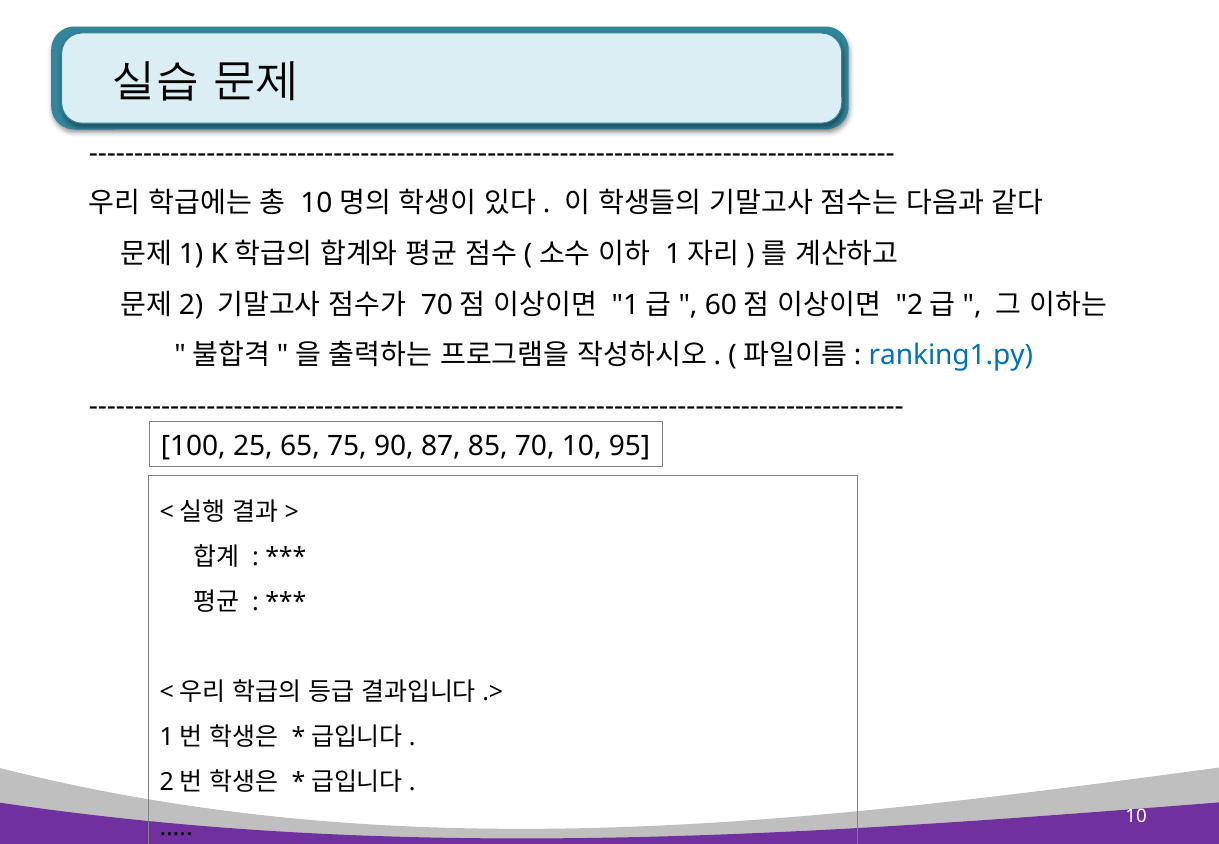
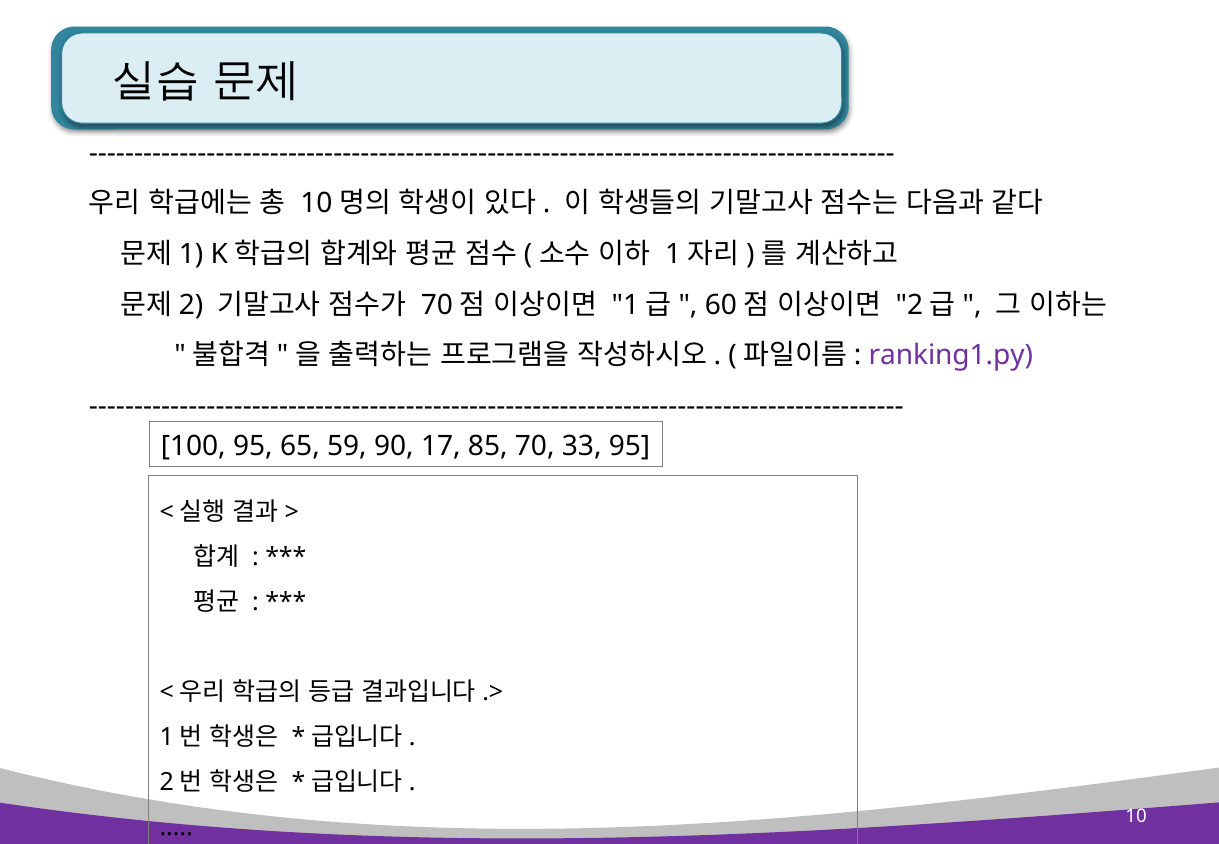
ranking1.py colour: blue -> purple
100 25: 25 -> 95
75: 75 -> 59
87: 87 -> 17
70 10: 10 -> 33
